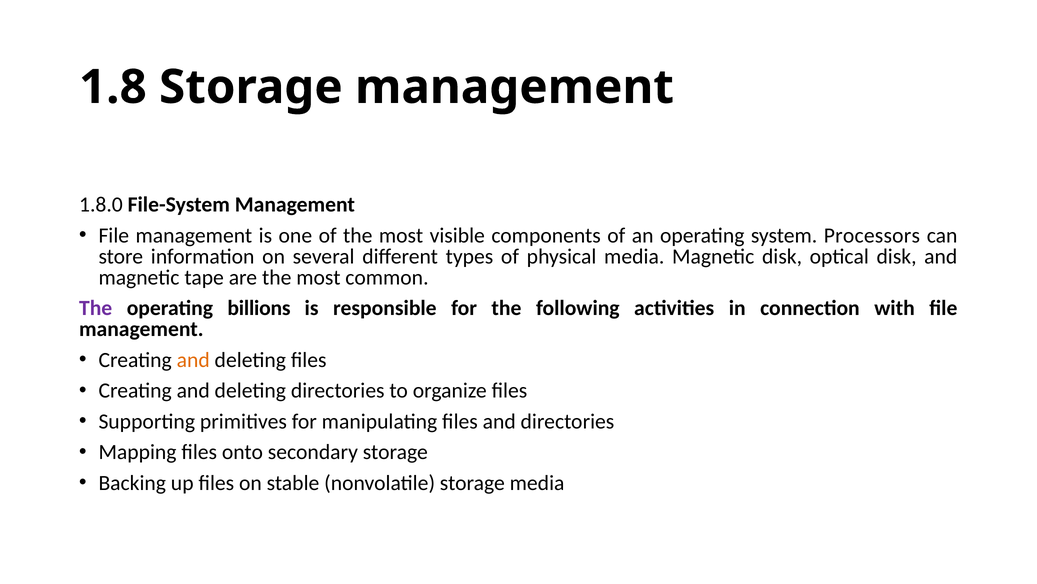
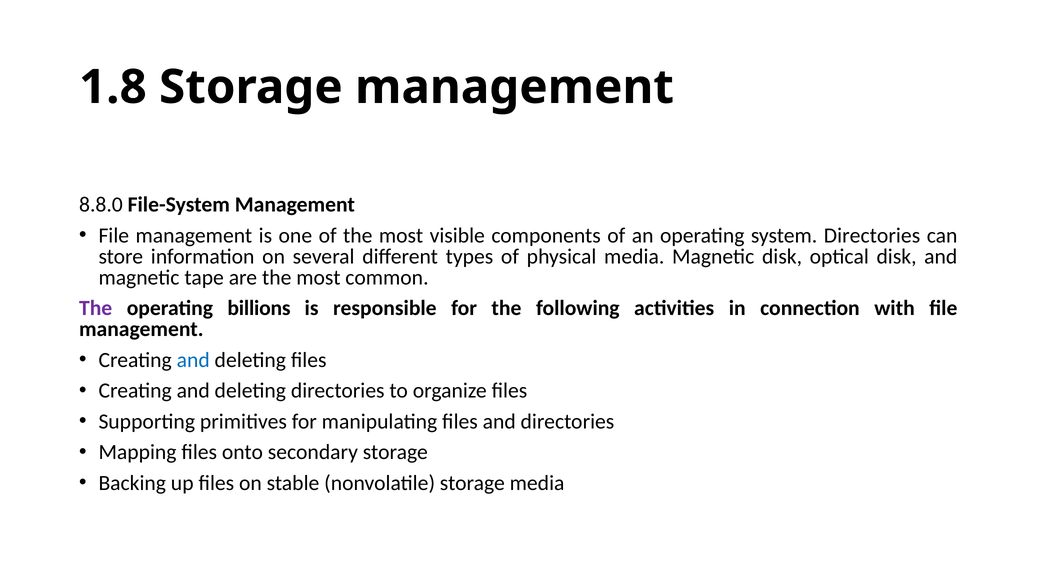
1.8.0: 1.8.0 -> 8.8.0
system Processors: Processors -> Directories
and at (193, 360) colour: orange -> blue
